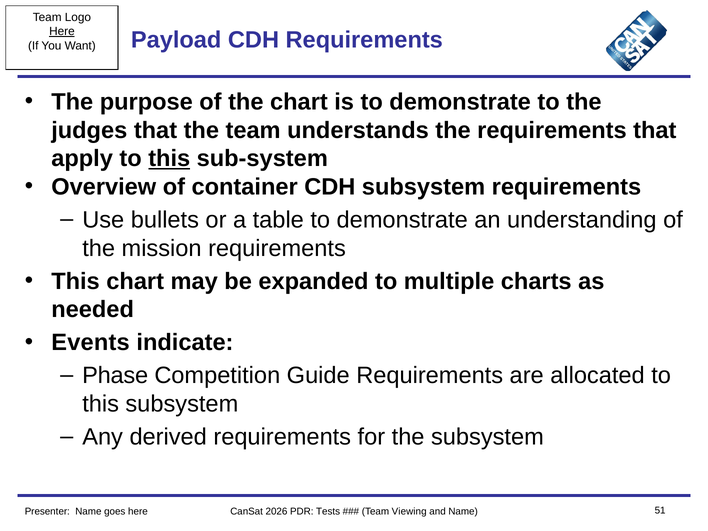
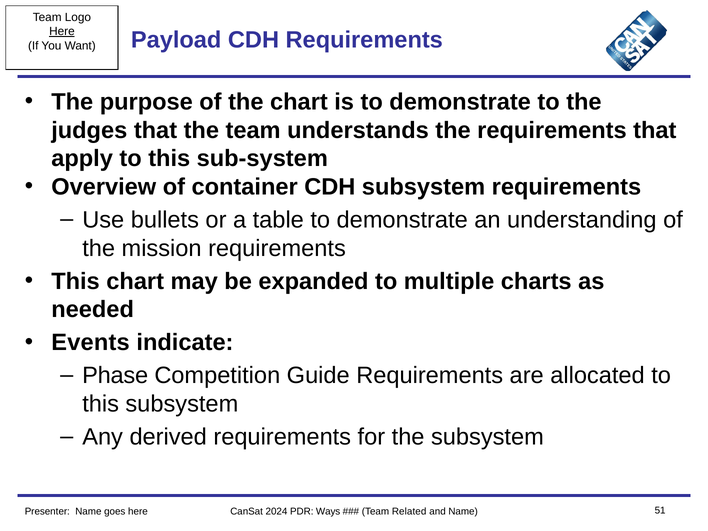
this at (169, 159) underline: present -> none
2026: 2026 -> 2024
Tests: Tests -> Ways
Viewing: Viewing -> Related
